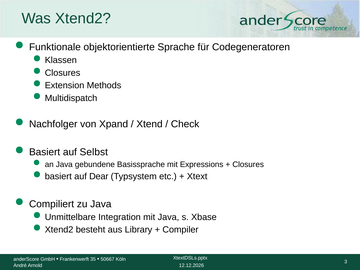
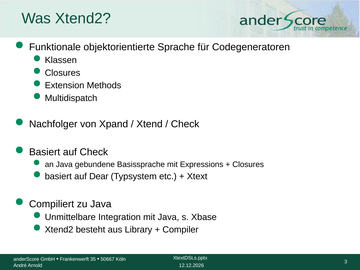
auf Selbst: Selbst -> Check
